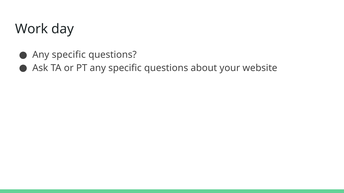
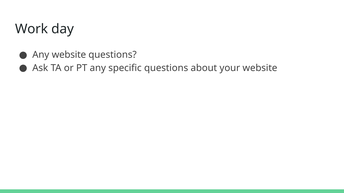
specific at (69, 55): specific -> website
